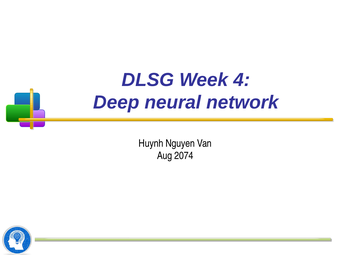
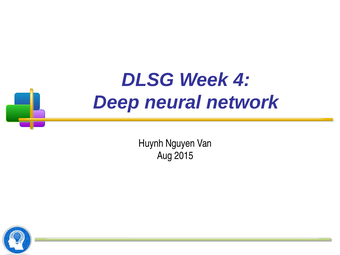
2074: 2074 -> 2015
